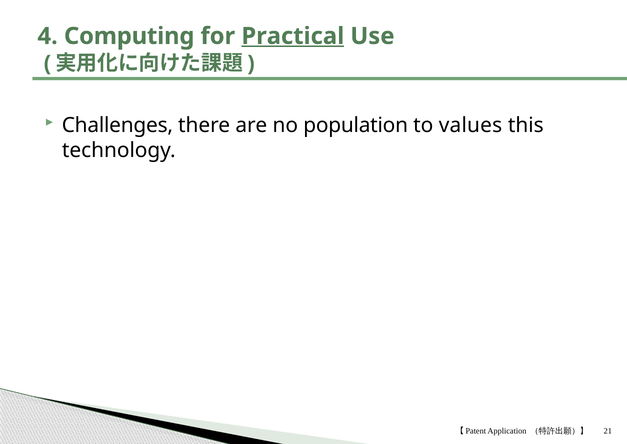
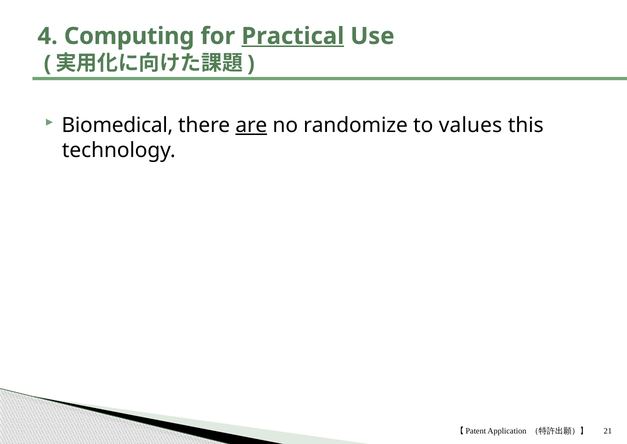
Challenges: Challenges -> Biomedical
are underline: none -> present
population: population -> randomize
